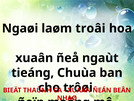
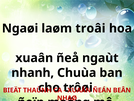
tieáng: tieáng -> nhanh
